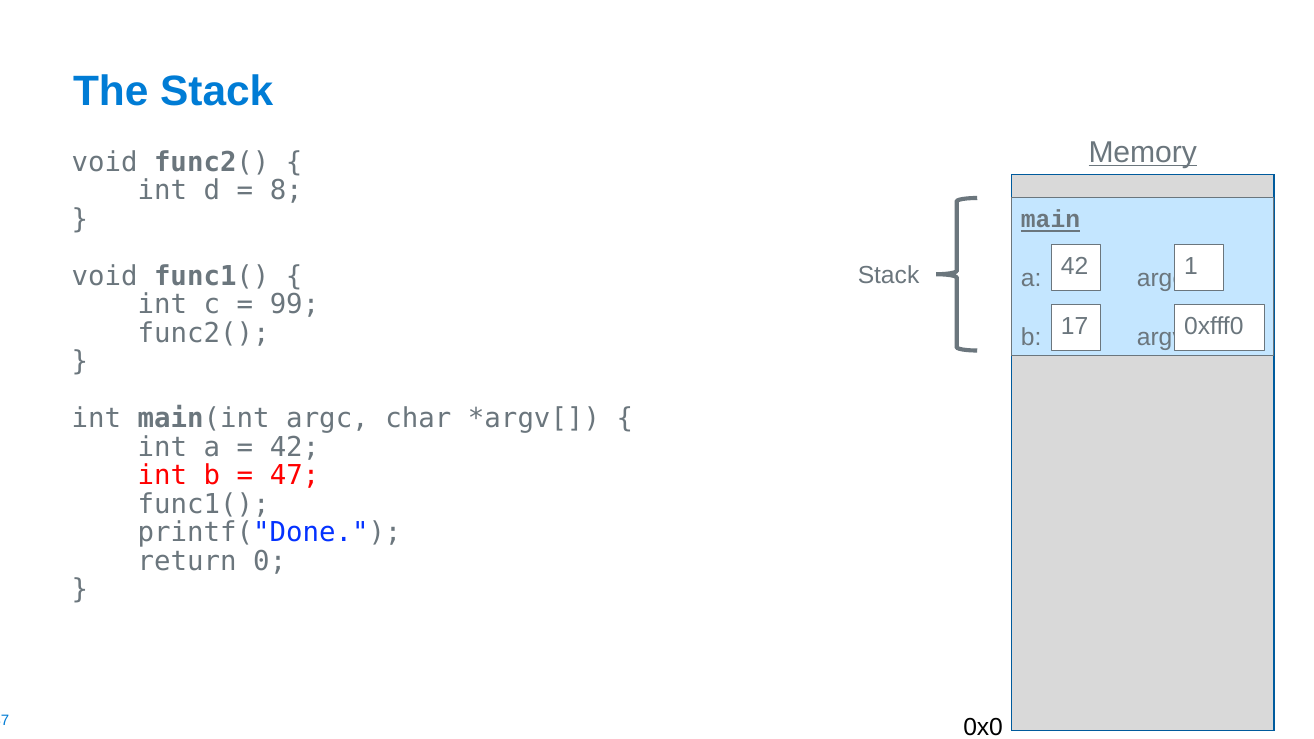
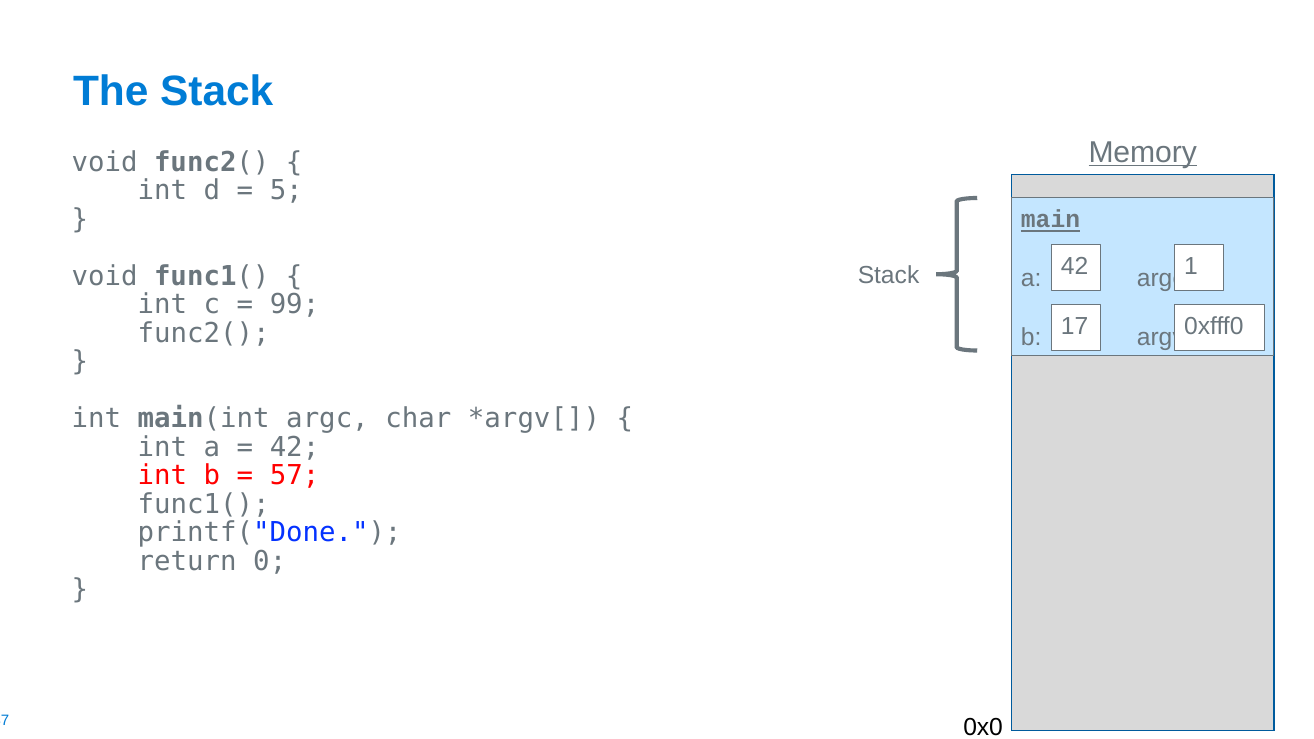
8: 8 -> 5
47: 47 -> 57
